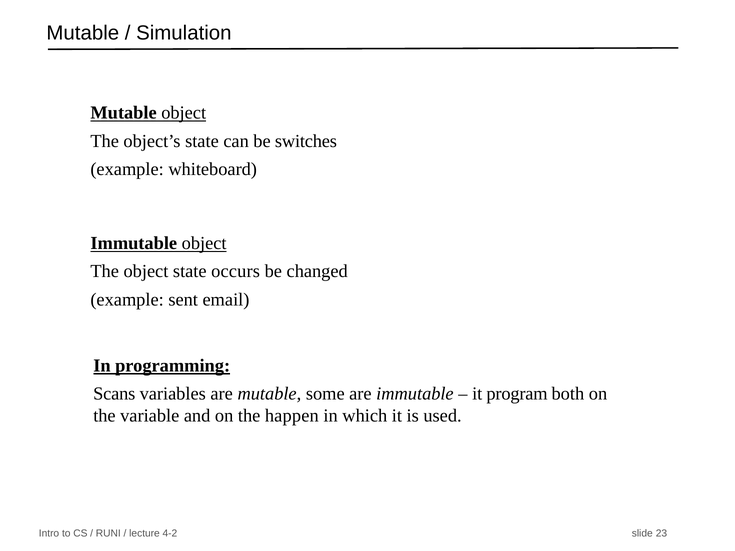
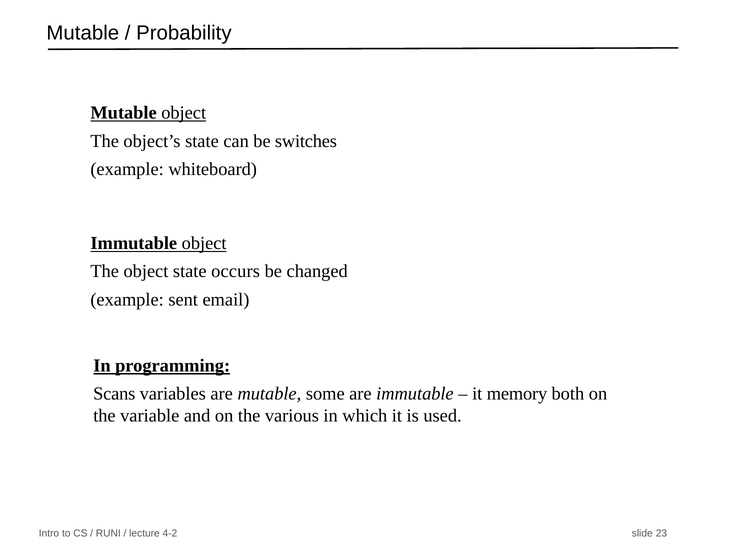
Simulation: Simulation -> Probability
program: program -> memory
happen: happen -> various
